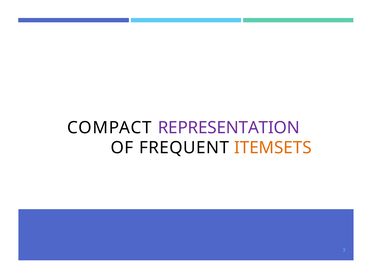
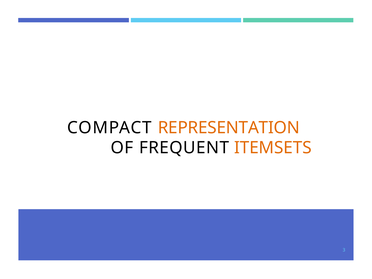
REPRESENTATION colour: purple -> orange
